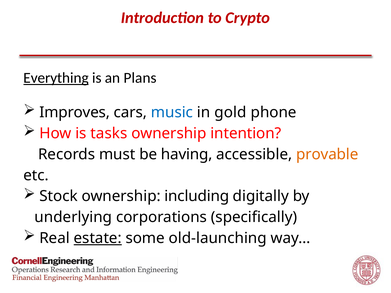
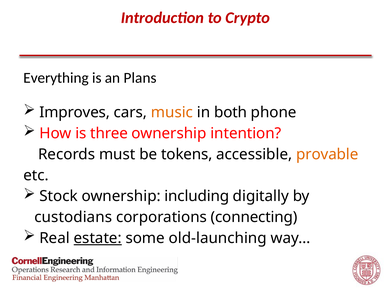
Everything underline: present -> none
music colour: blue -> orange
gold: gold -> both
tasks: tasks -> three
having: having -> tokens
underlying: underlying -> custodians
specifically: specifically -> connecting
